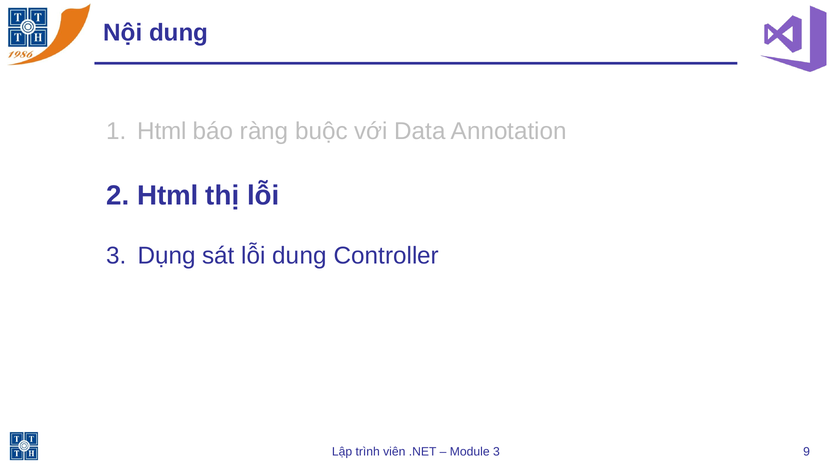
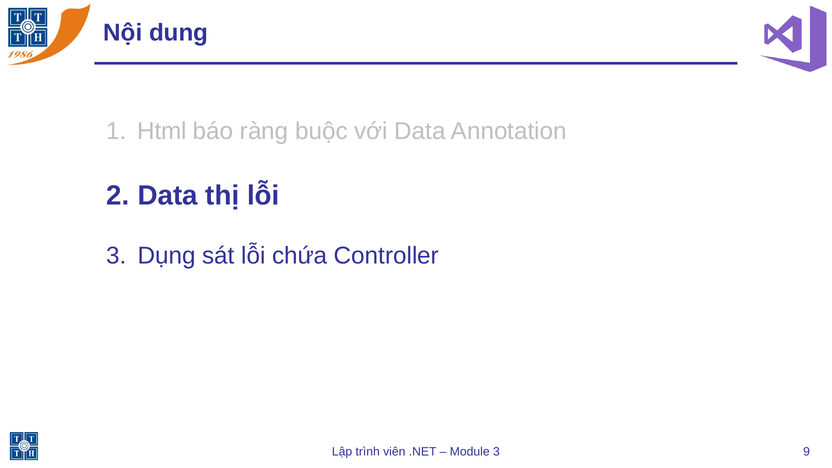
Html at (168, 196): Html -> Data
lỗi dung: dung -> chứa
